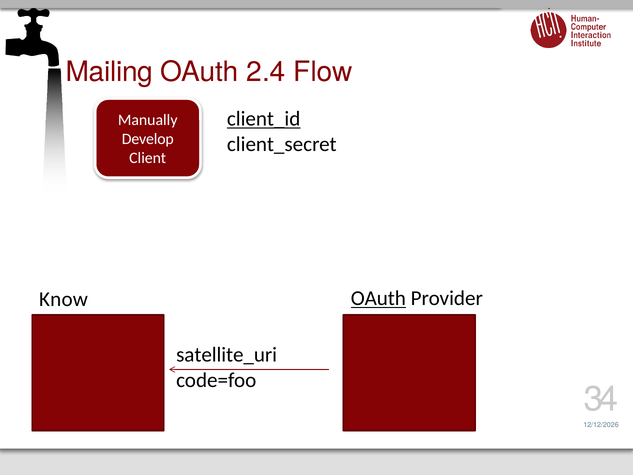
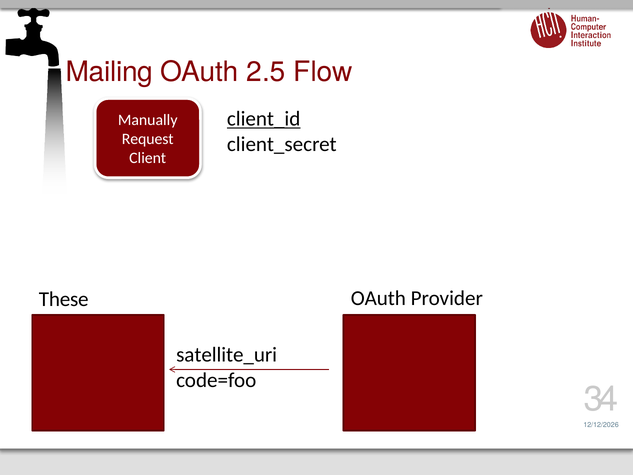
2.4: 2.4 -> 2.5
Develop: Develop -> Request
OAuth at (378, 298) underline: present -> none
Know: Know -> These
